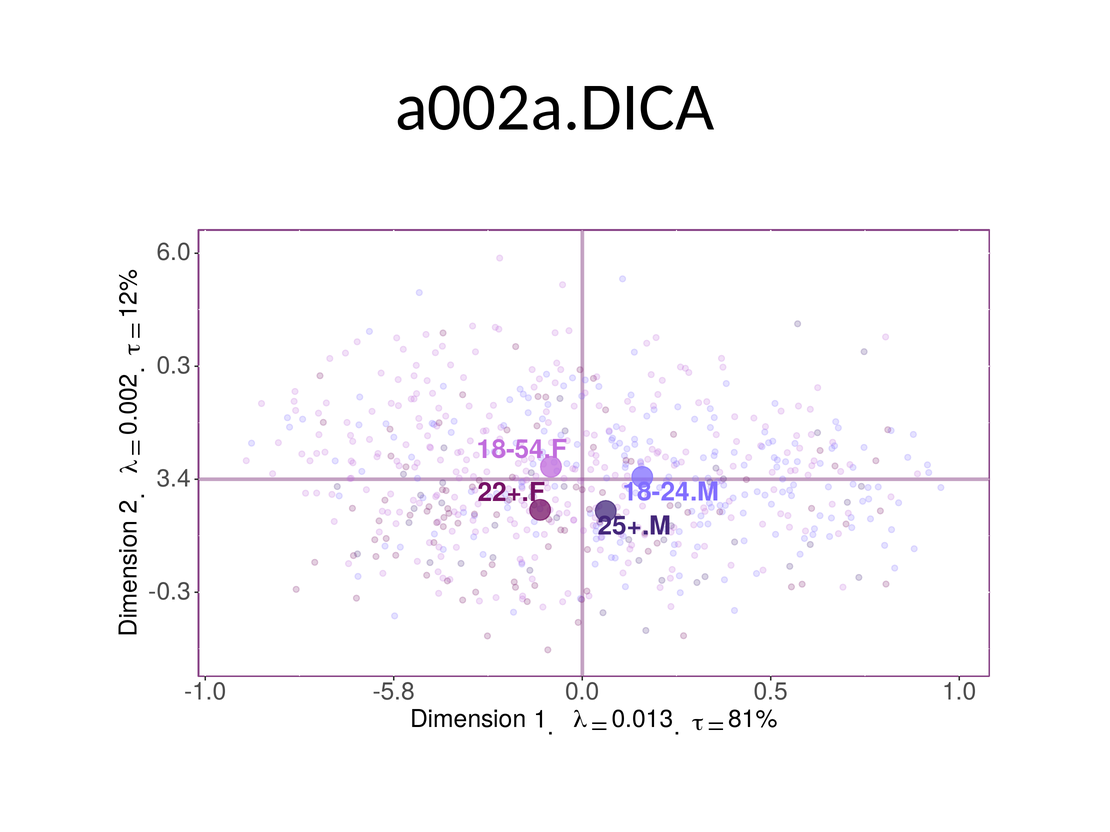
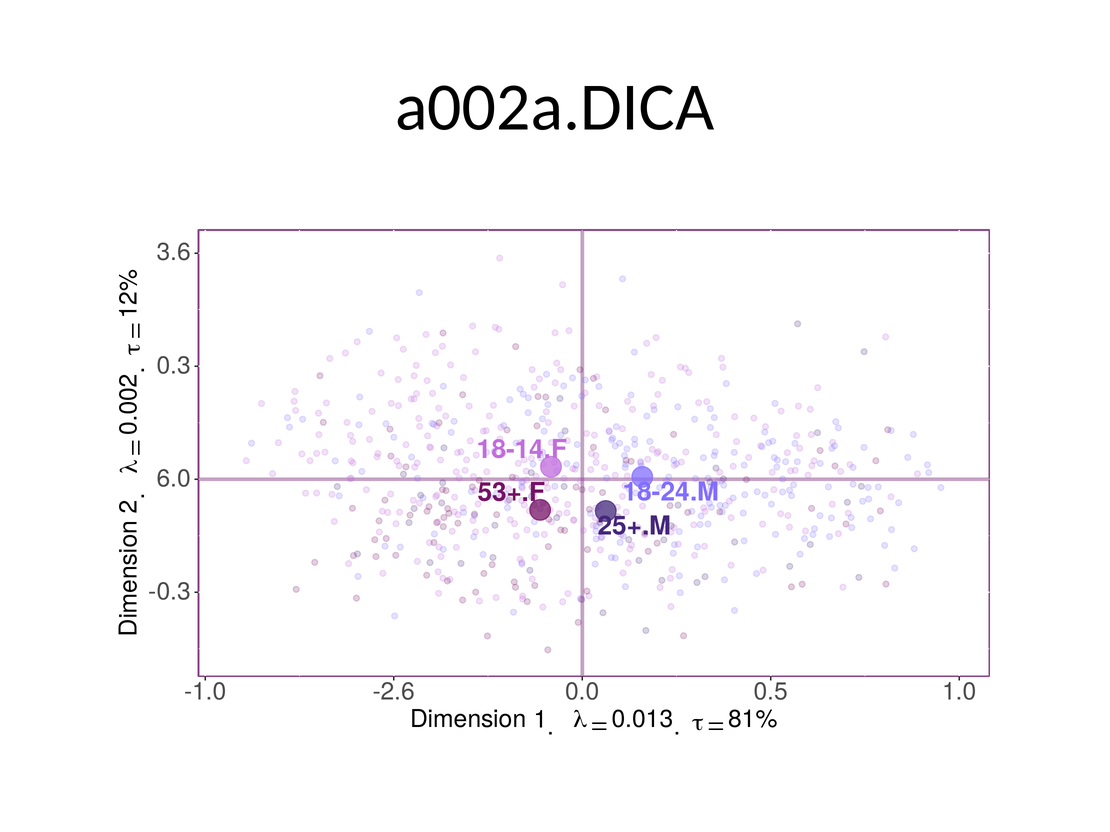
6.0: 6.0 -> 3.6
18-54.F: 18-54.F -> 18-14.F
3.4: 3.4 -> 6.0
22+.F: 22+.F -> 53+.F
-5.8: -5.8 -> -2.6
